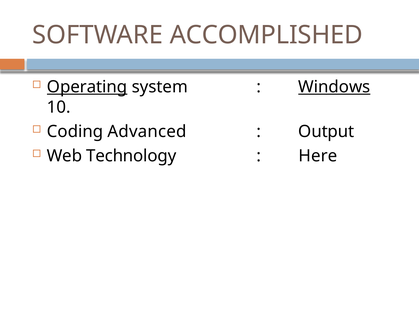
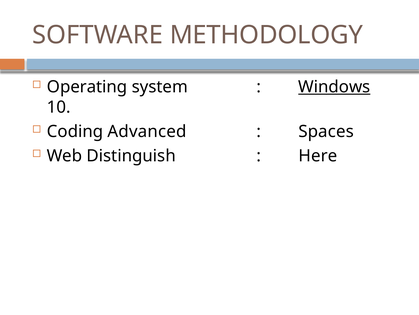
ACCOMPLISHED: ACCOMPLISHED -> METHODOLOGY
Operating underline: present -> none
Output: Output -> Spaces
Technology: Technology -> Distinguish
